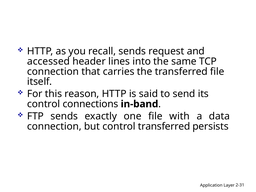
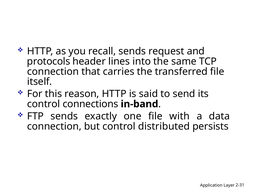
accessed: accessed -> protocols
control transferred: transferred -> distributed
